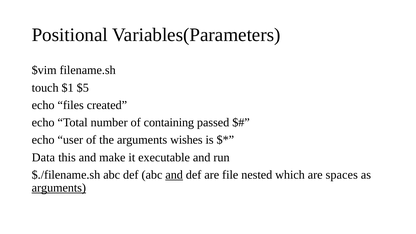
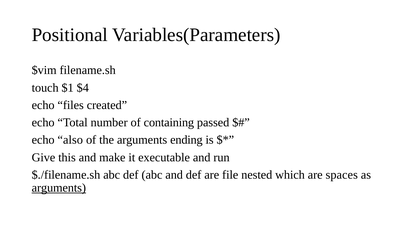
$5: $5 -> $4
user: user -> also
wishes: wishes -> ending
Data: Data -> Give
and at (174, 175) underline: present -> none
